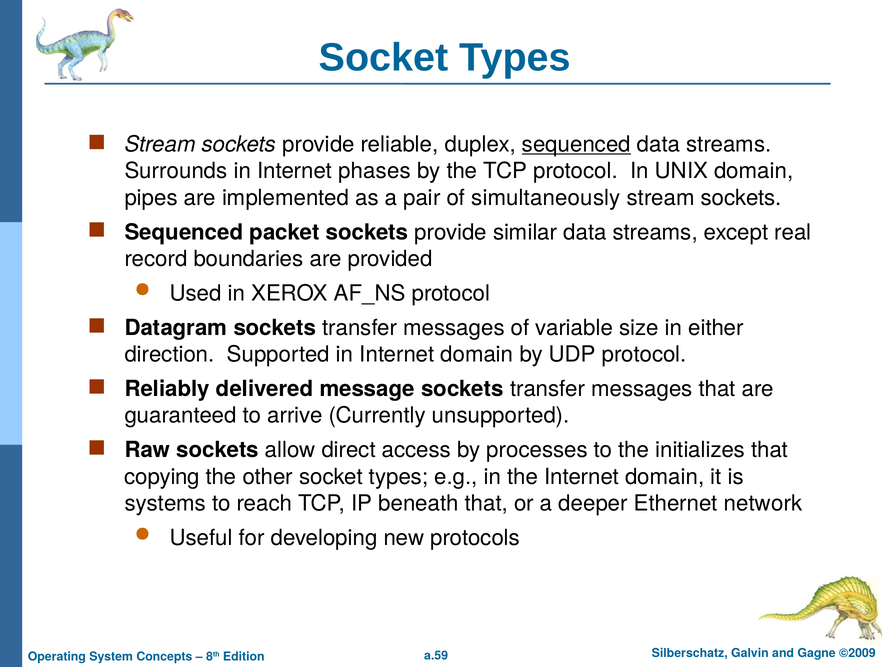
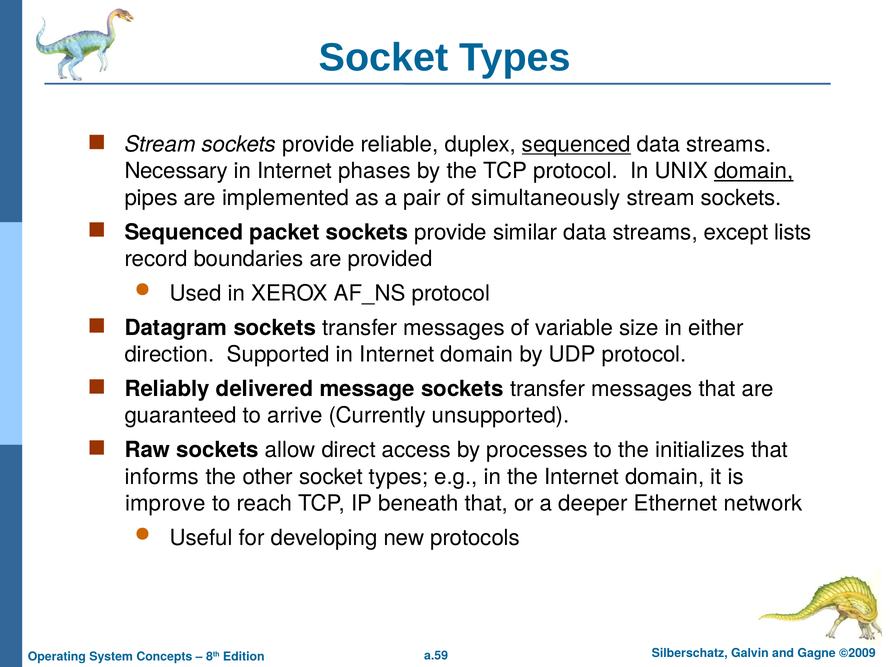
Surrounds: Surrounds -> Necessary
domain at (754, 171) underline: none -> present
real: real -> lists
copying: copying -> informs
systems: systems -> improve
